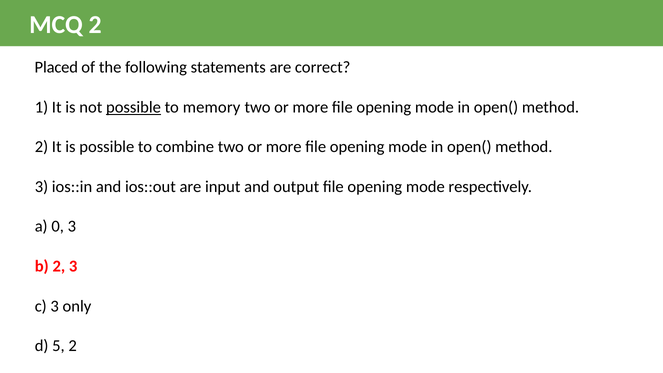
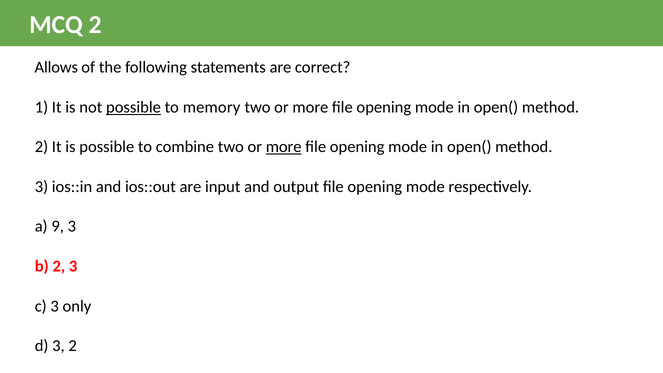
Placed: Placed -> Allows
more at (284, 147) underline: none -> present
0: 0 -> 9
d 5: 5 -> 3
